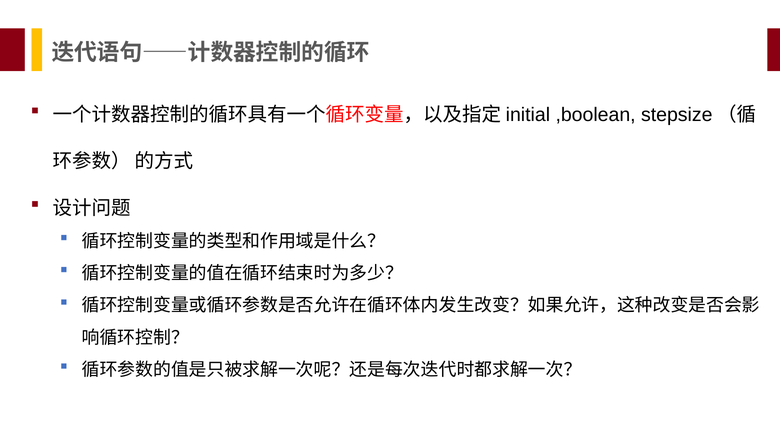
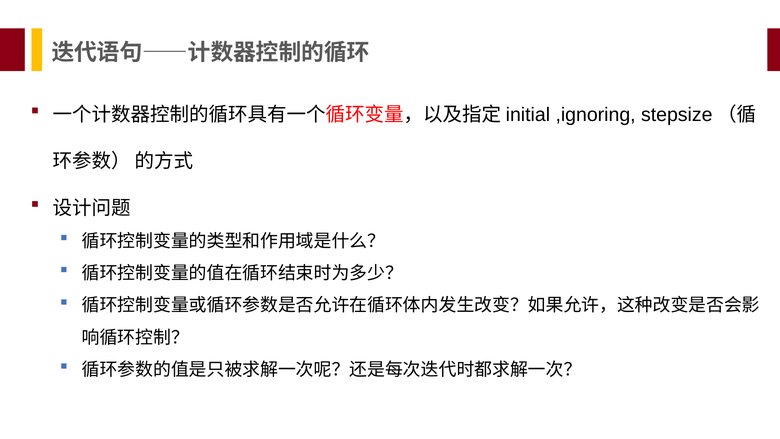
,boolean: ,boolean -> ,ignoring
